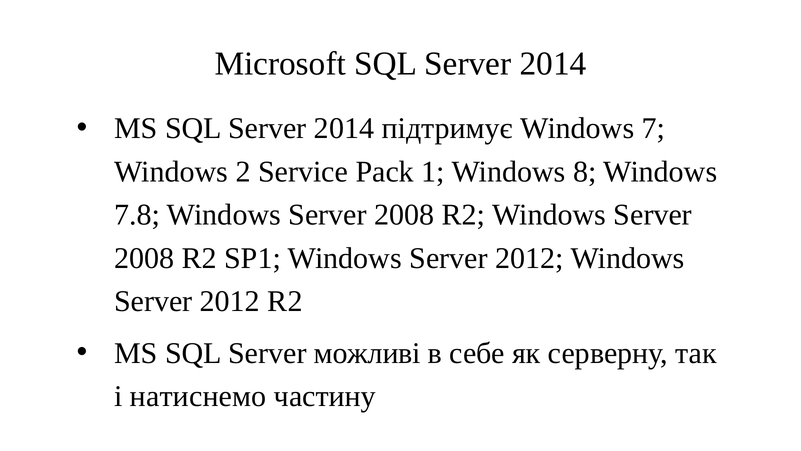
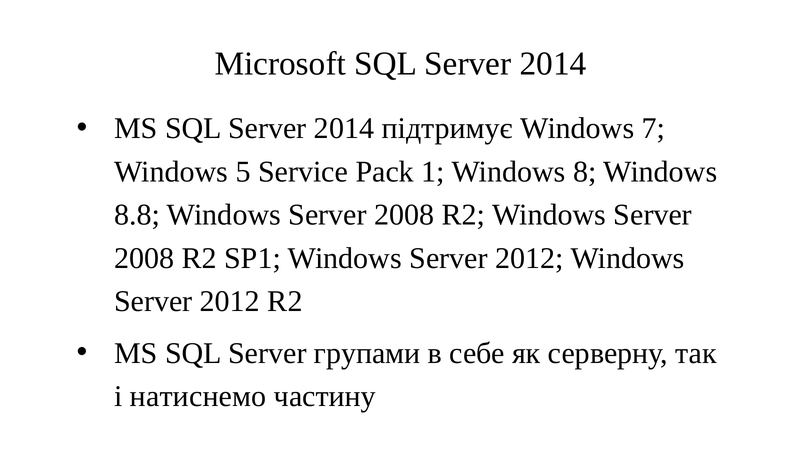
2: 2 -> 5
7.8: 7.8 -> 8.8
можливі: можливі -> групами
